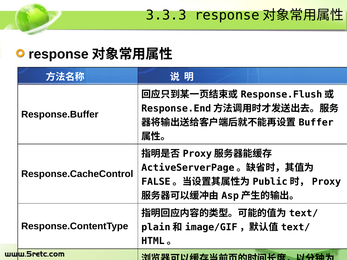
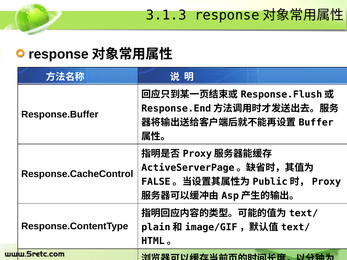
3.3.3: 3.3.3 -> 3.1.3
